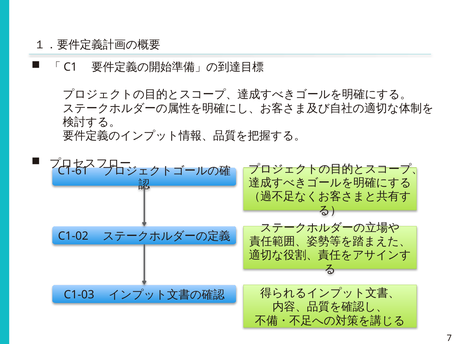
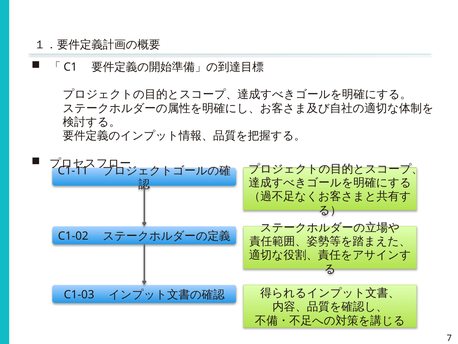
C1-61: C1-61 -> C1-11
